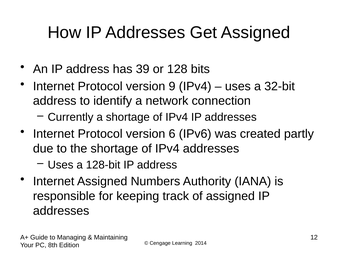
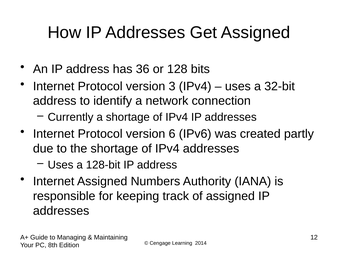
39: 39 -> 36
9: 9 -> 3
